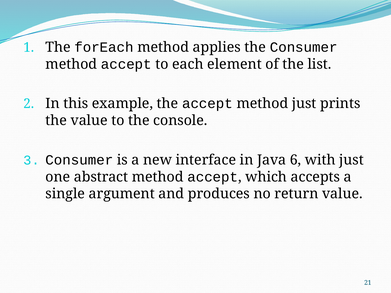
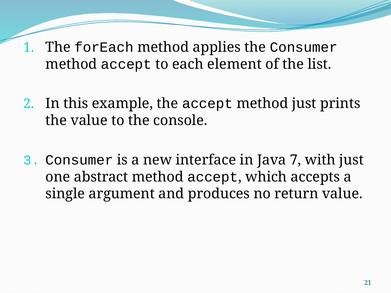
6: 6 -> 7
